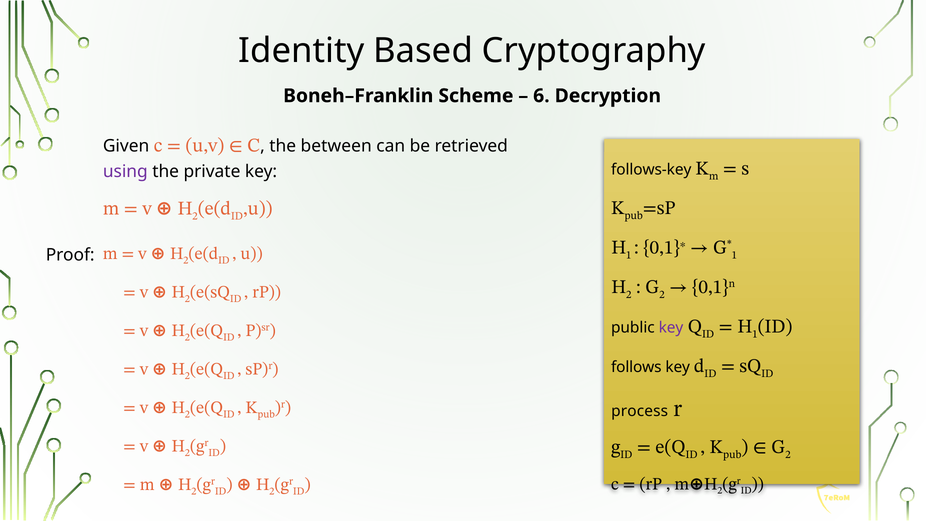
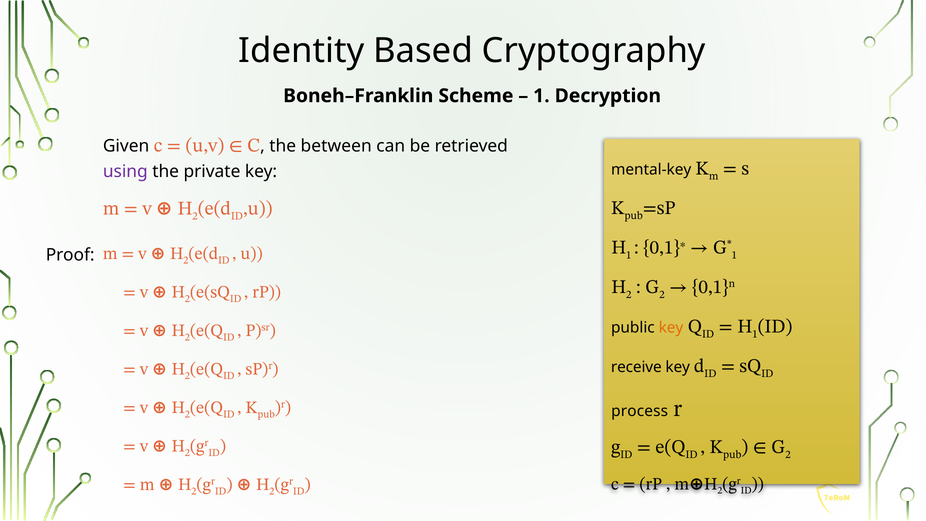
6 at (541, 96): 6 -> 1
follows-key: follows-key -> mental-key
key at (671, 328) colour: purple -> orange
follows: follows -> receive
